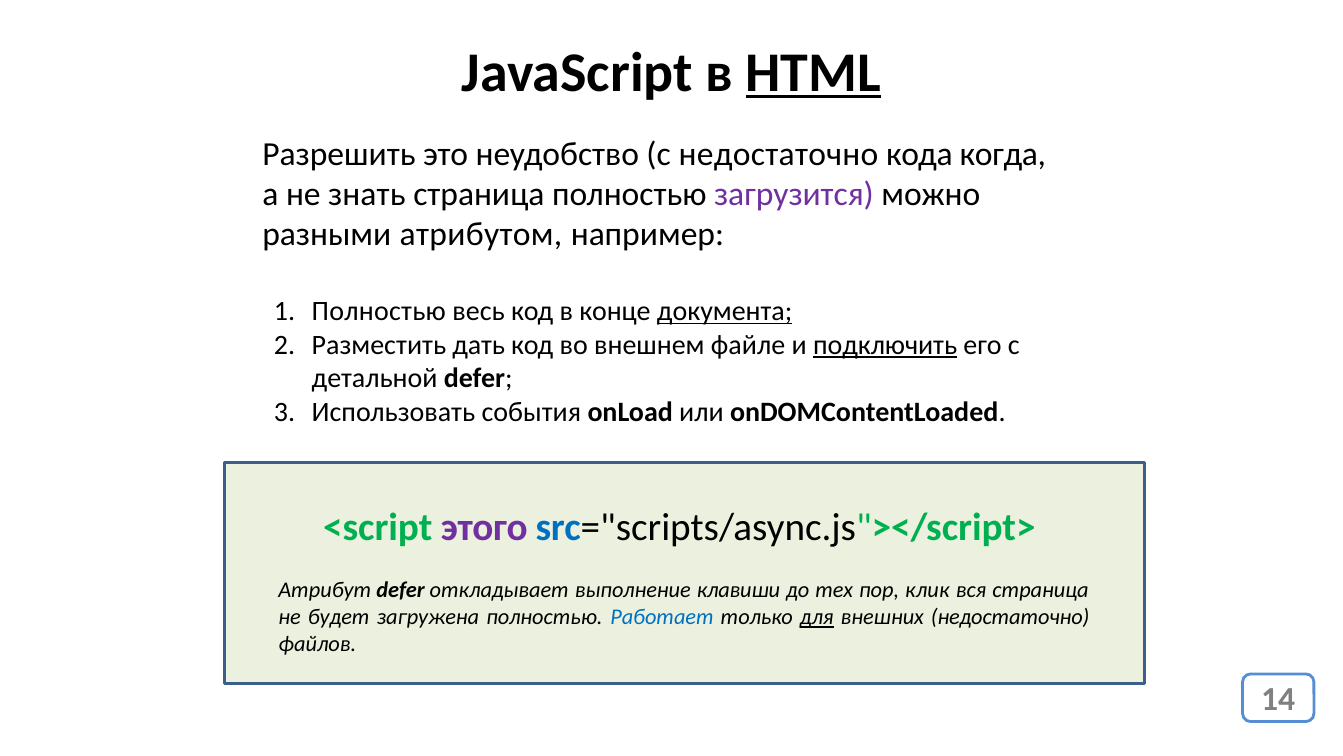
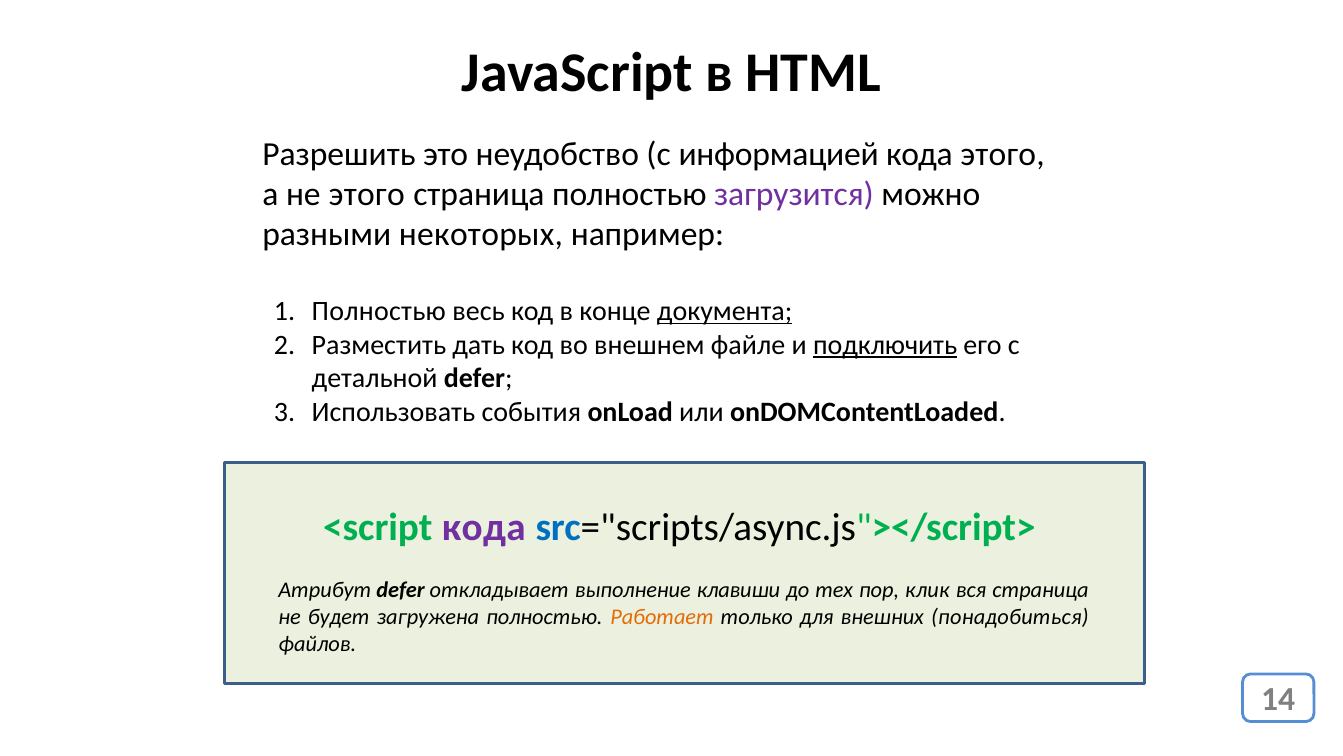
HTML underline: present -> none
с недостаточно: недостаточно -> информацией
кода когда: когда -> этого
не знать: знать -> этого
атрибутом: атрибутом -> некоторых
<script этого: этого -> кода
Работает colour: blue -> orange
для underline: present -> none
внешних недостаточно: недостаточно -> понадобиться
